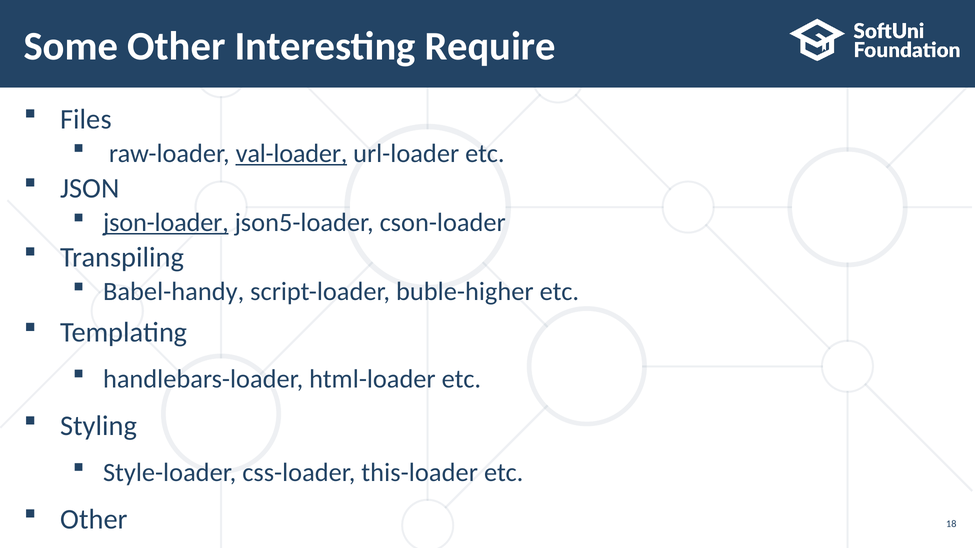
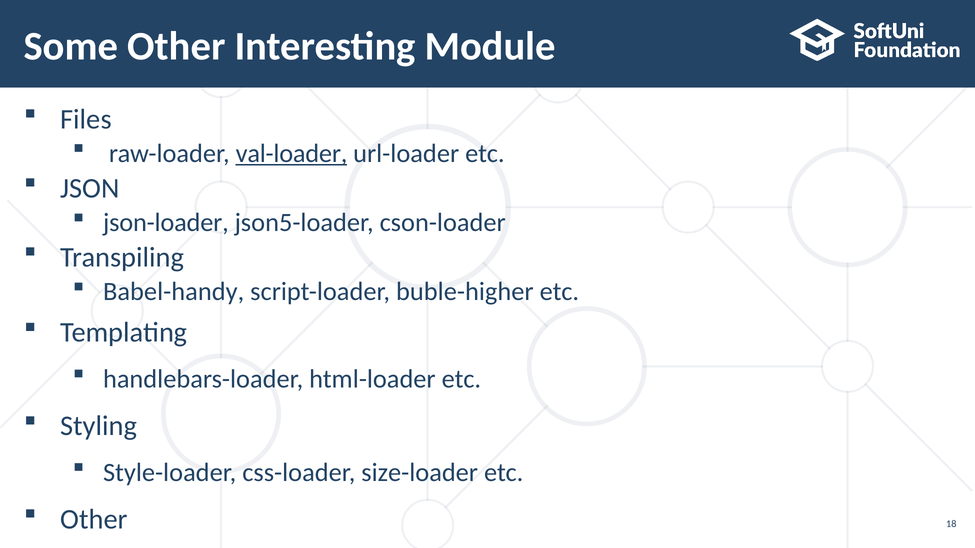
Require: Require -> Module
json-loader underline: present -> none
this-loader: this-loader -> size-loader
